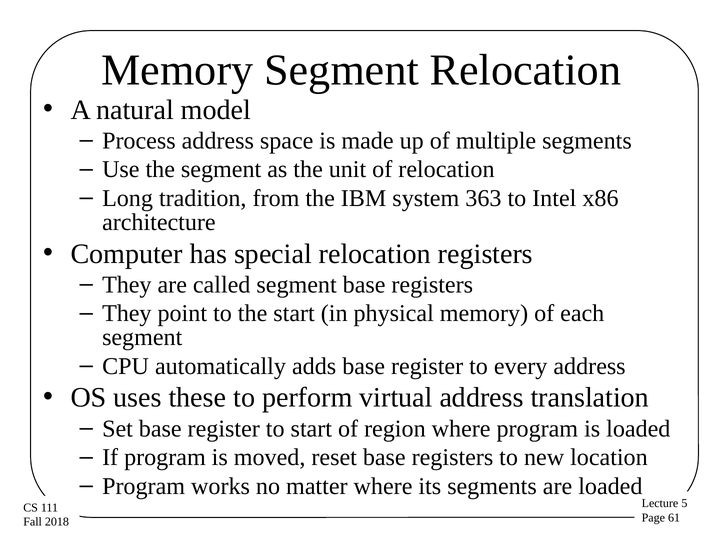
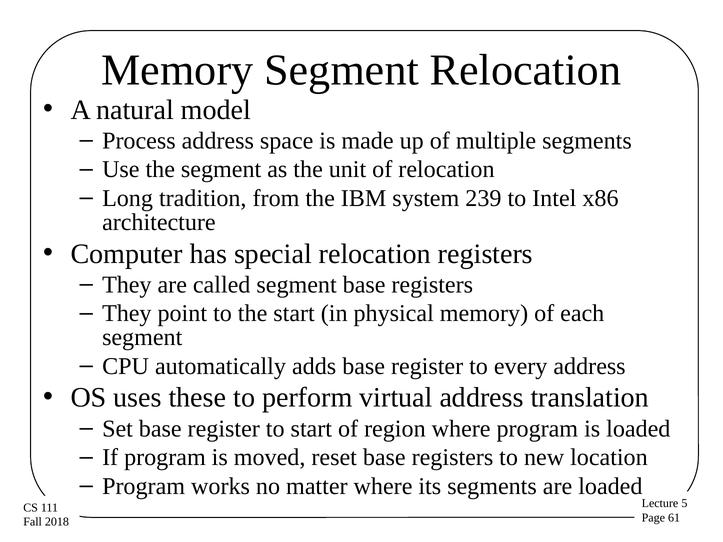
363: 363 -> 239
